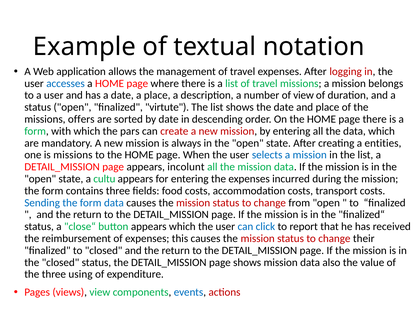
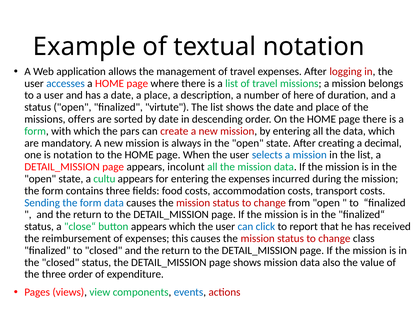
of view: view -> here
entities: entities -> decimal
is missions: missions -> notation
their: their -> class
three using: using -> order
